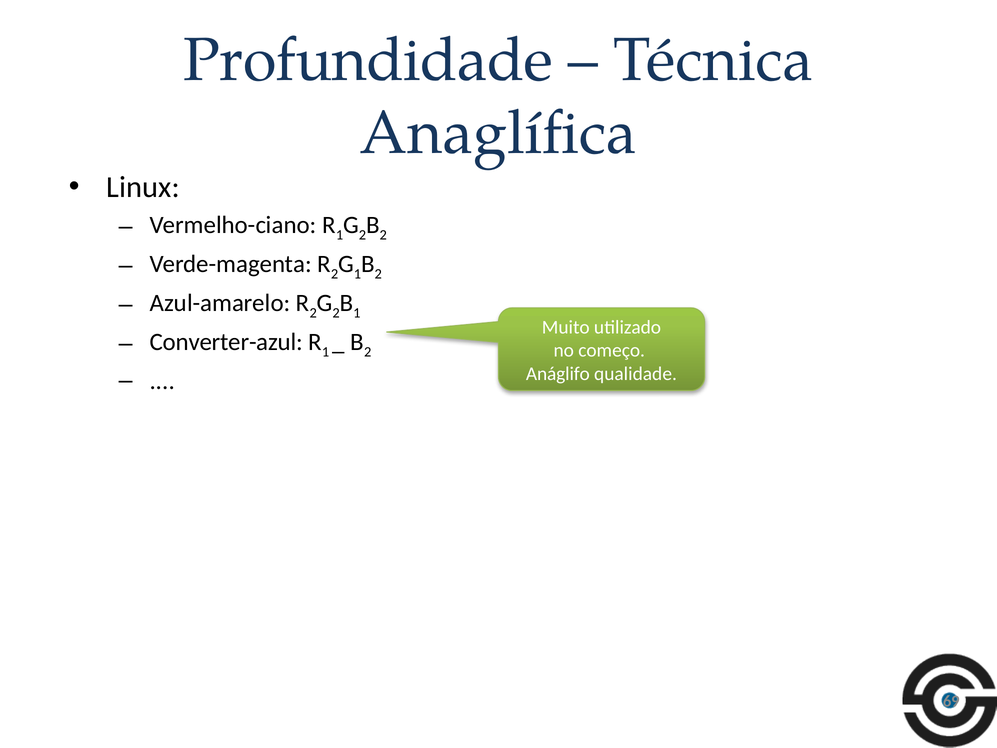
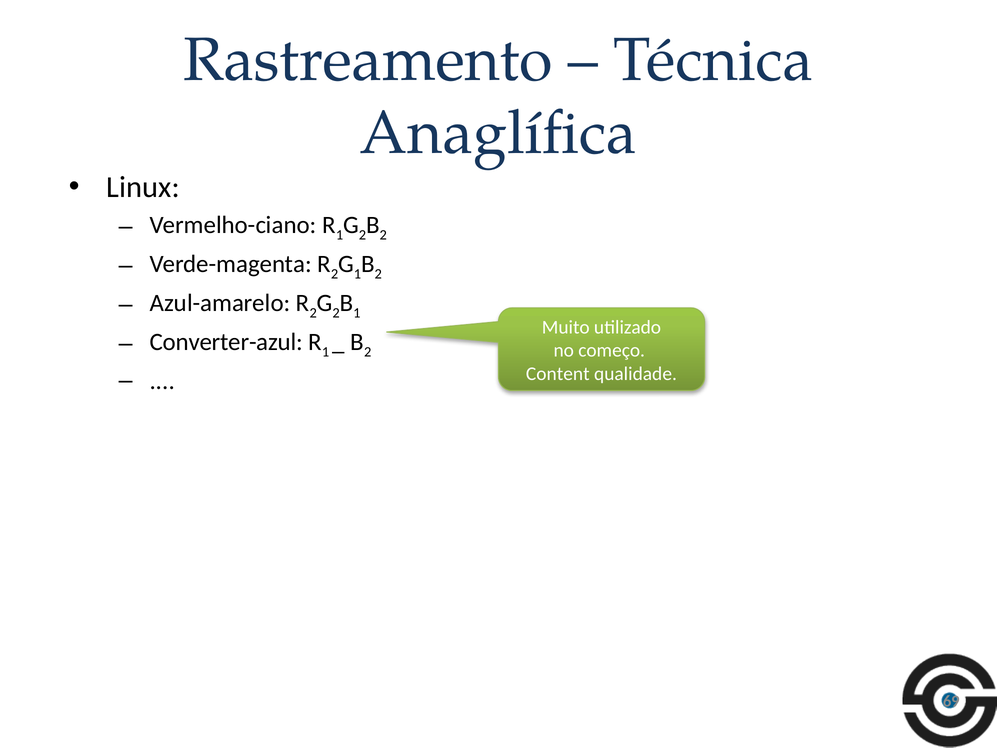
Profundidade: Profundidade -> Rastreamento
Anáglifo: Anáglifo -> Content
